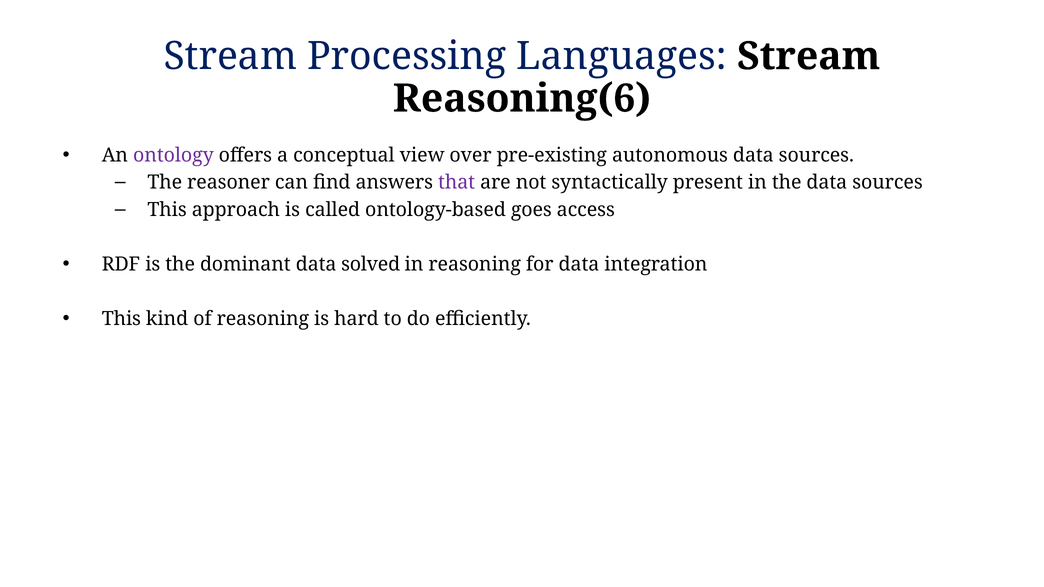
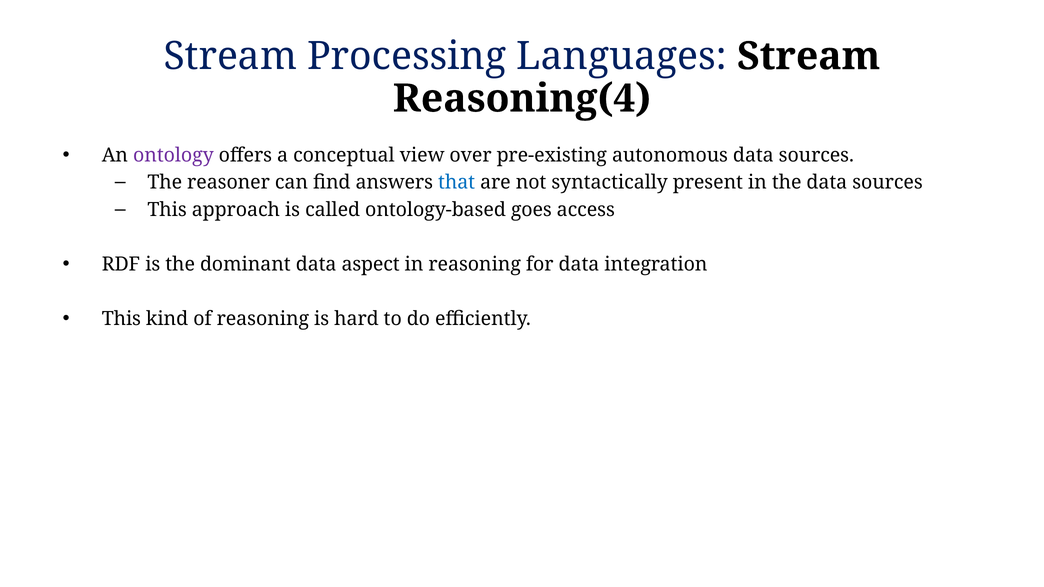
Reasoning(6: Reasoning(6 -> Reasoning(4
that colour: purple -> blue
solved: solved -> aspect
